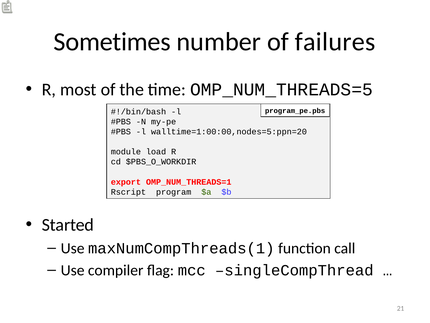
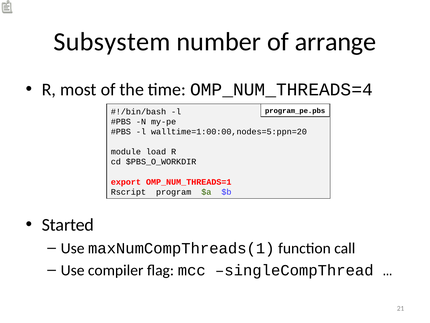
Sometimes: Sometimes -> Subsystem
failures: failures -> arrange
OMP_NUM_THREADS=5: OMP_NUM_THREADS=5 -> OMP_NUM_THREADS=4
